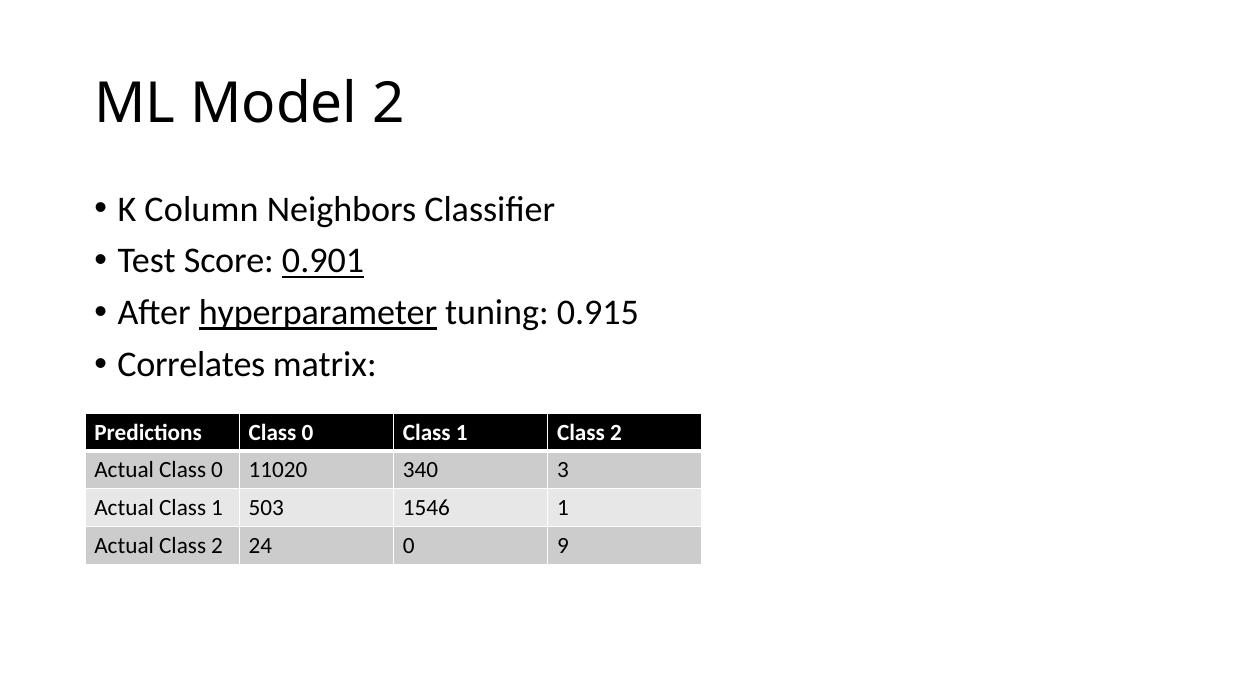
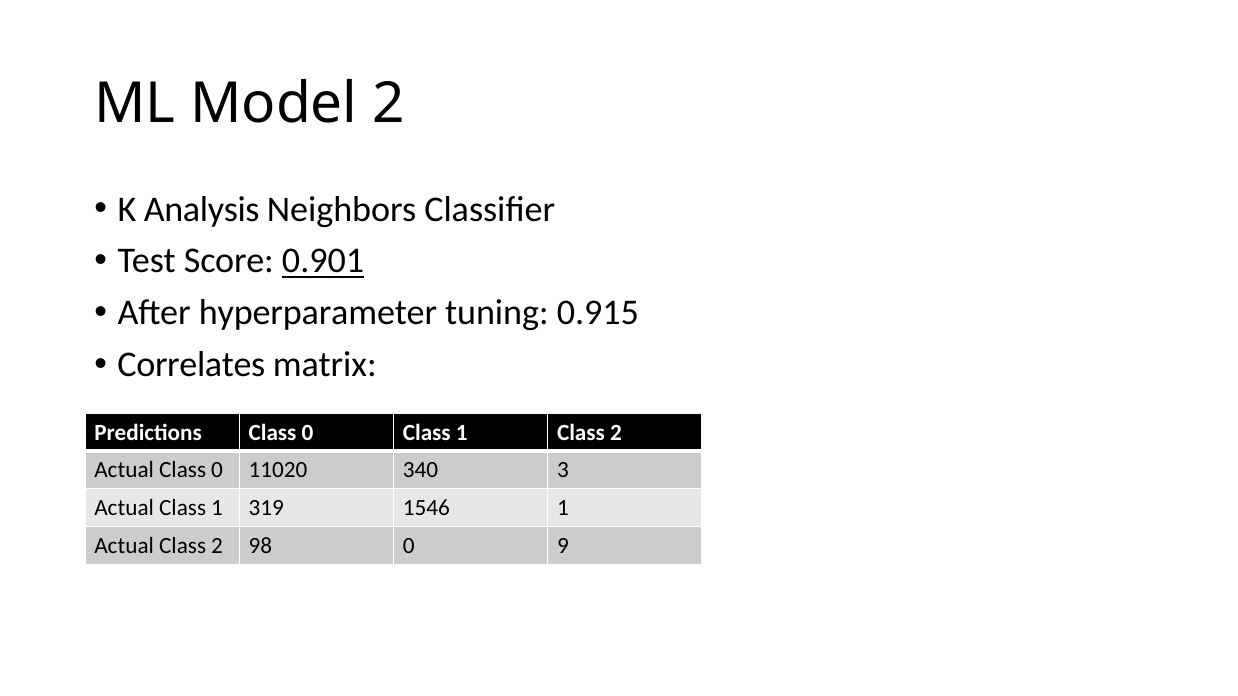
Column: Column -> Analysis
hyperparameter underline: present -> none
503: 503 -> 319
24: 24 -> 98
